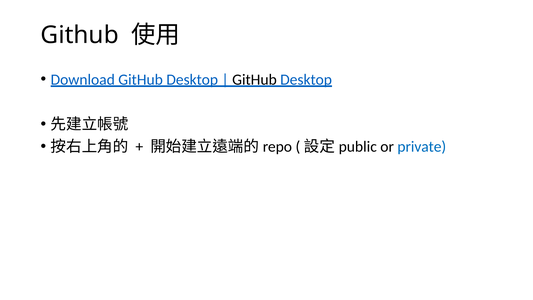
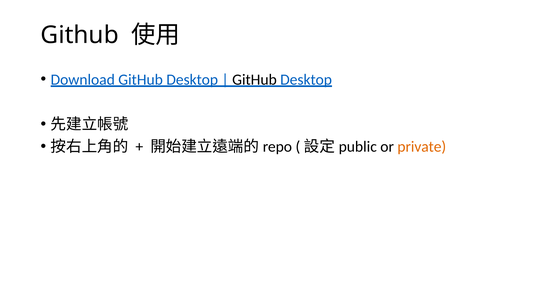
private colour: blue -> orange
